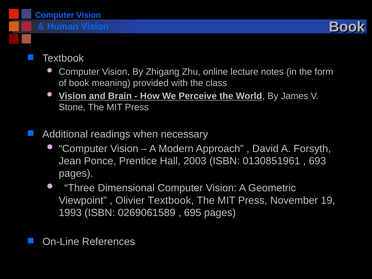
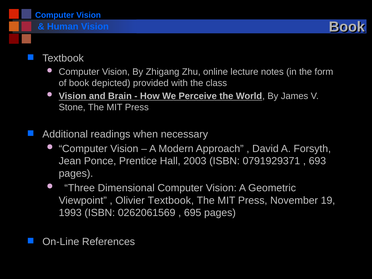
meaning: meaning -> depicted
0130851961: 0130851961 -> 0791929371
0269061589: 0269061589 -> 0262061569
